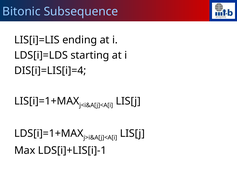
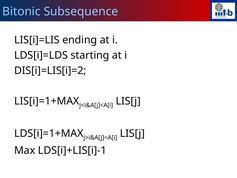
DIS[i]=LIS[i]=4: DIS[i]=LIS[i]=4 -> DIS[i]=LIS[i]=2
